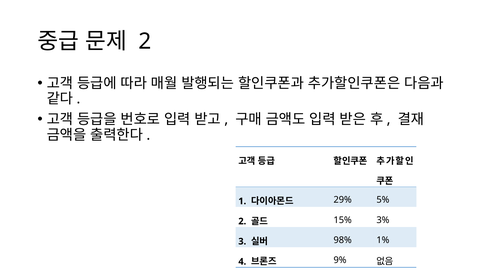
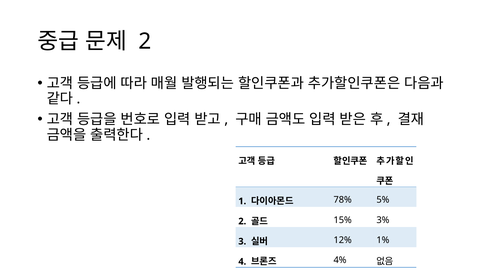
29%: 29% -> 78%
98%: 98% -> 12%
9%: 9% -> 4%
